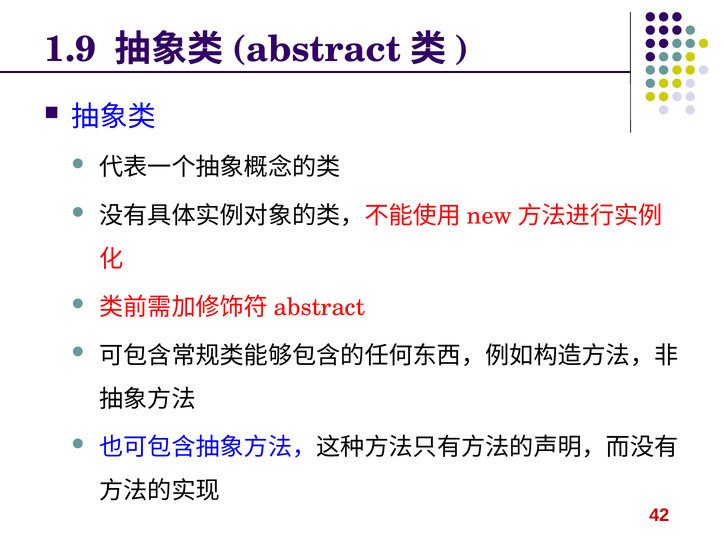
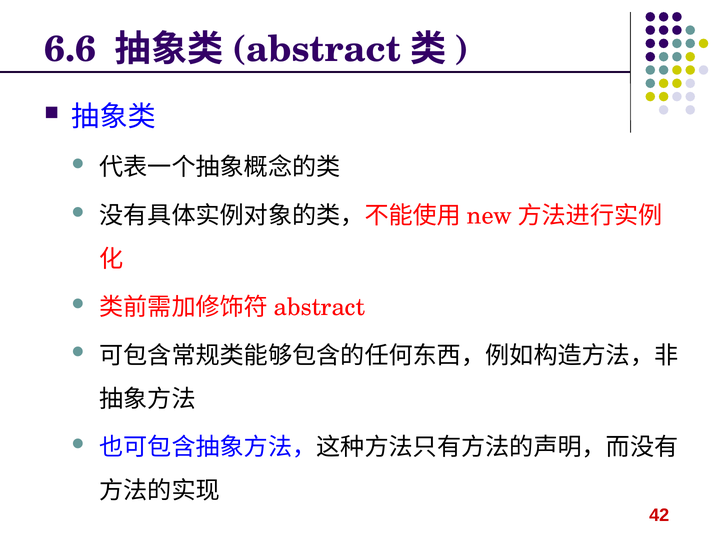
1.9: 1.9 -> 6.6
